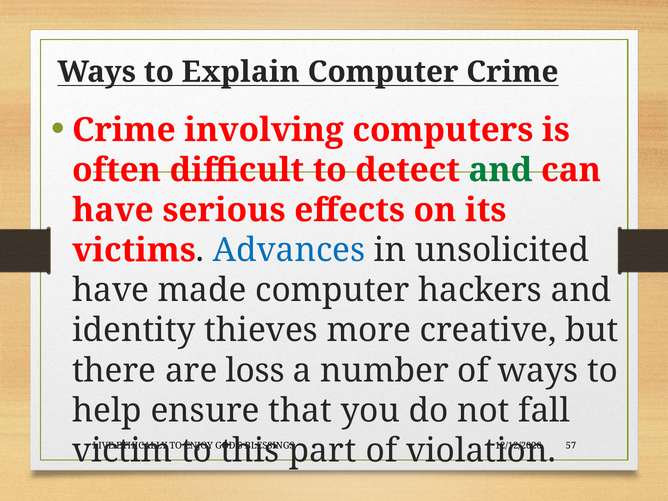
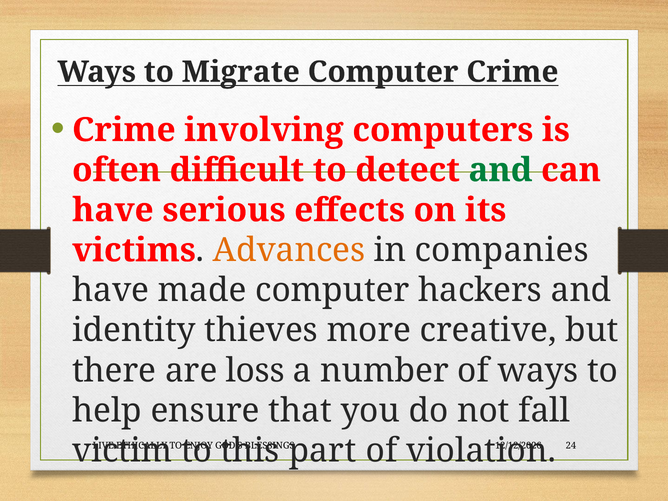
Explain: Explain -> Migrate
Advances colour: blue -> orange
unsolicited: unsolicited -> companies
57: 57 -> 24
